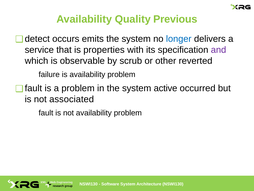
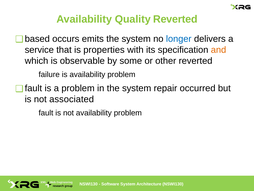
Quality Previous: Previous -> Reverted
detect: detect -> based
and colour: purple -> orange
scrub: scrub -> some
active: active -> repair
